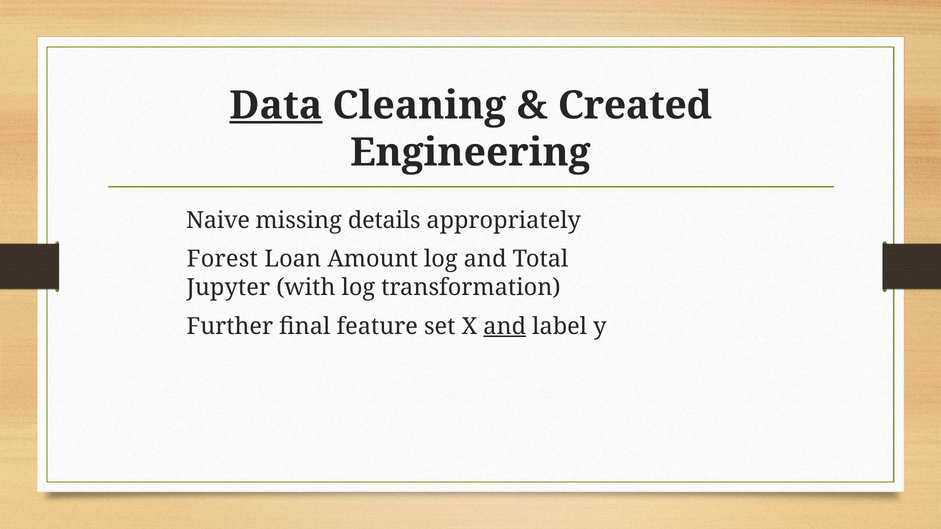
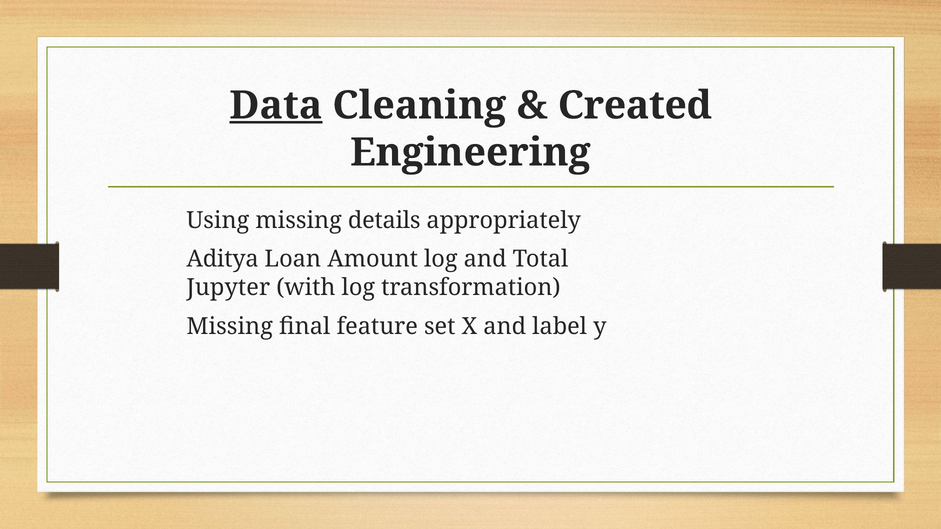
Naive: Naive -> Using
Forest: Forest -> Aditya
Further at (230, 326): Further -> Missing
and at (505, 326) underline: present -> none
